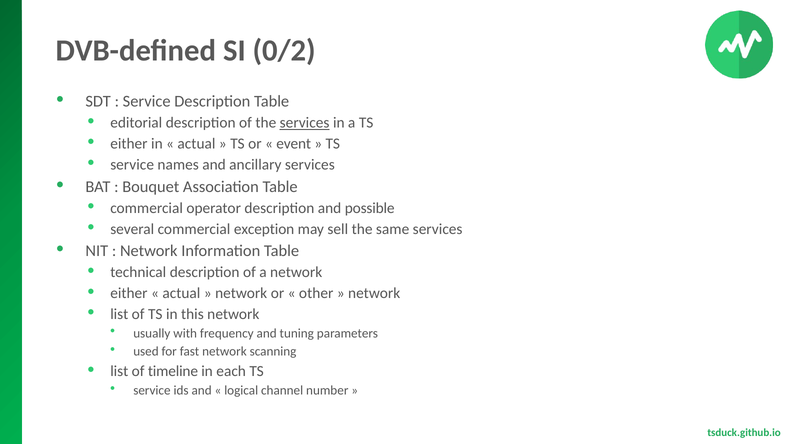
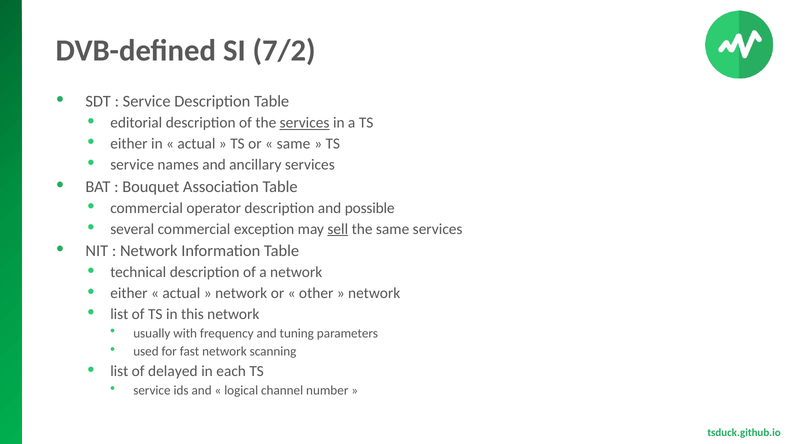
0/2: 0/2 -> 7/2
event at (294, 144): event -> same
sell underline: none -> present
timeline: timeline -> delayed
